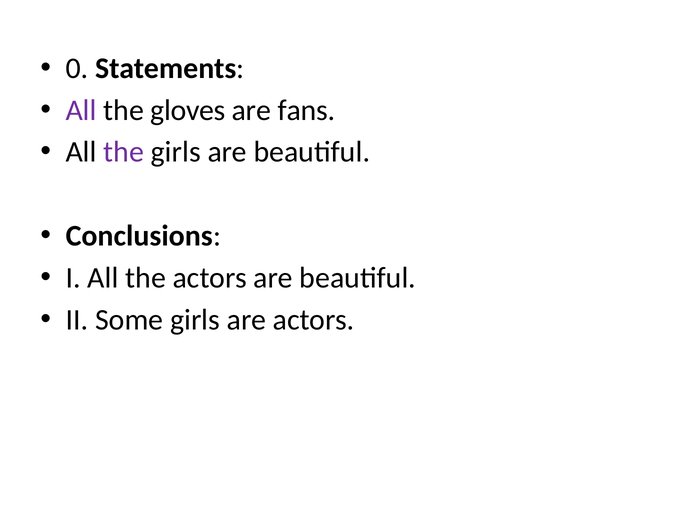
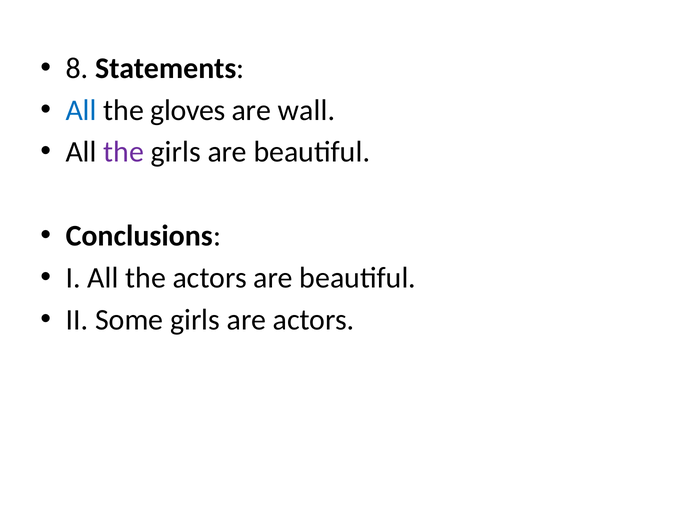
0: 0 -> 8
All at (81, 110) colour: purple -> blue
fans: fans -> wall
